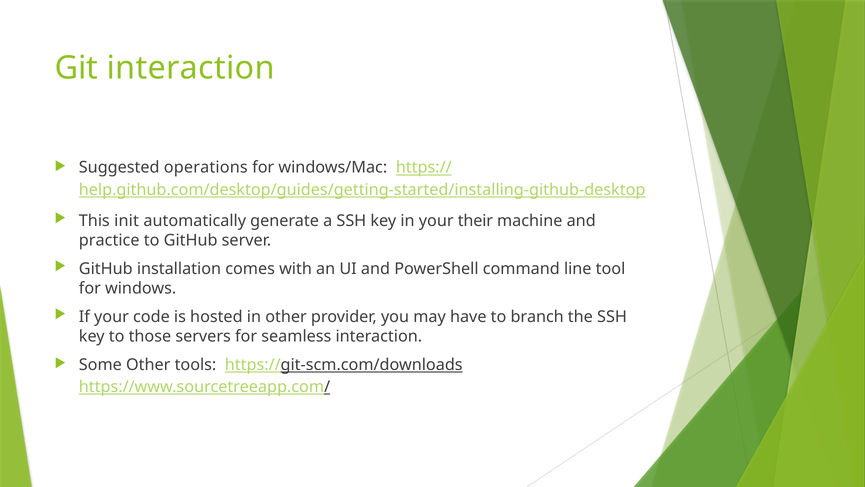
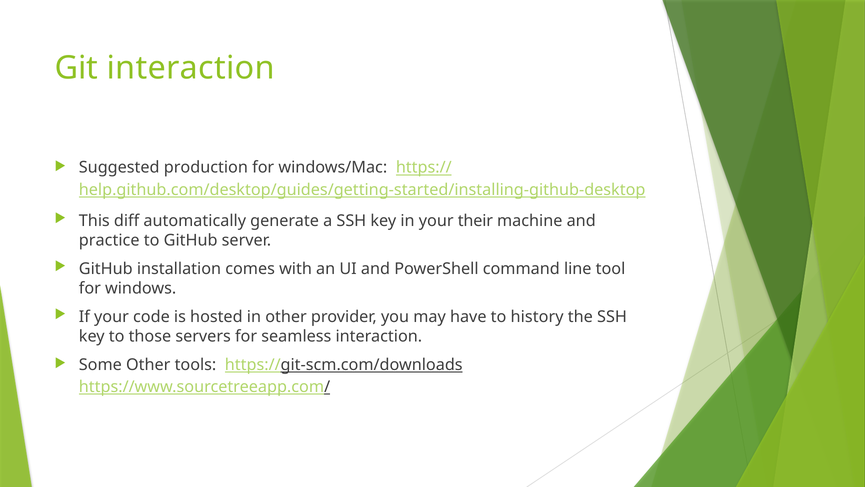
operations: operations -> production
init: init -> diff
branch: branch -> history
